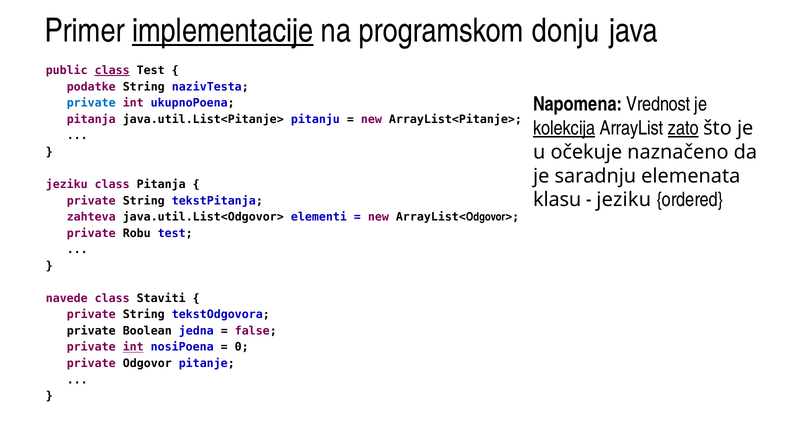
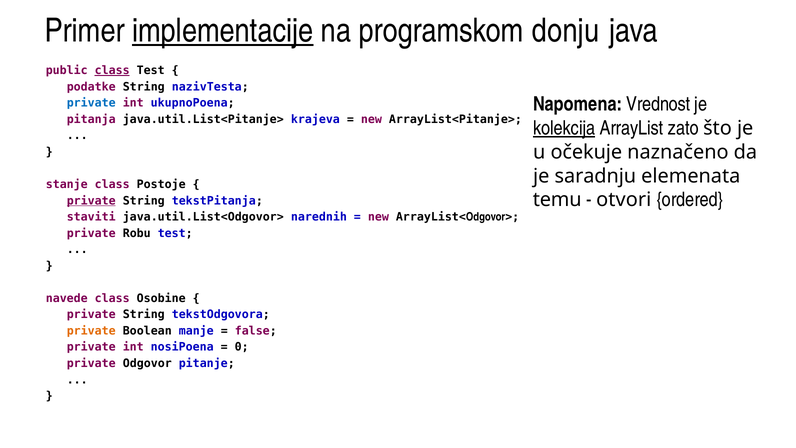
pitanju: pitanju -> krajeva
zato underline: present -> none
jeziku at (67, 184): jeziku -> stanje
class Pitanja: Pitanja -> Postoje
klasu: klasu -> temu
jeziku at (624, 200): jeziku -> otvori
private at (91, 201) underline: none -> present
zahteva: zahteva -> staviti
elementi: elementi -> narednih
Staviti: Staviti -> Osobine
private at (91, 331) colour: black -> orange
jedna: jedna -> manje
int at (133, 347) underline: present -> none
